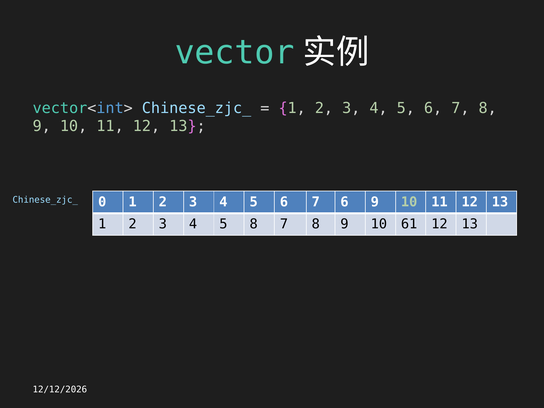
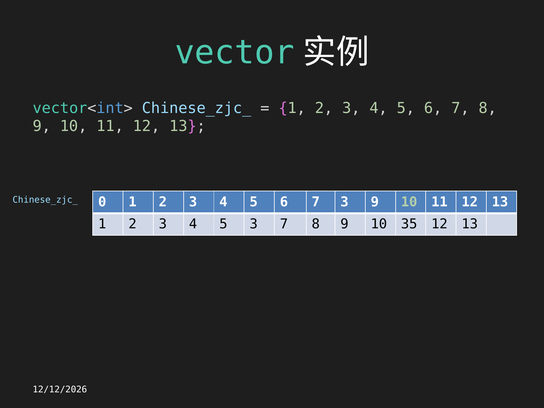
7 6: 6 -> 3
5 8: 8 -> 3
61: 61 -> 35
